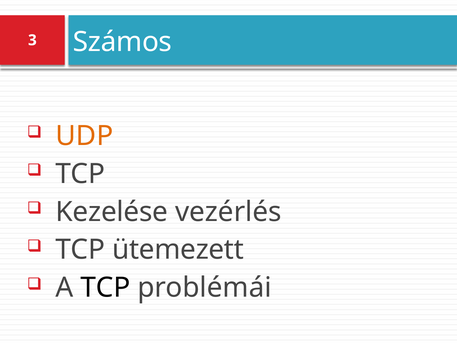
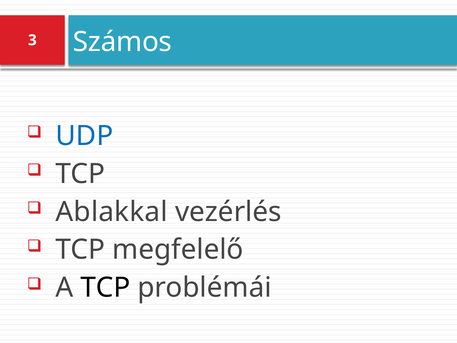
UDP colour: orange -> blue
Kezelése: Kezelése -> Ablakkal
ütemezett: ütemezett -> megfelelő
